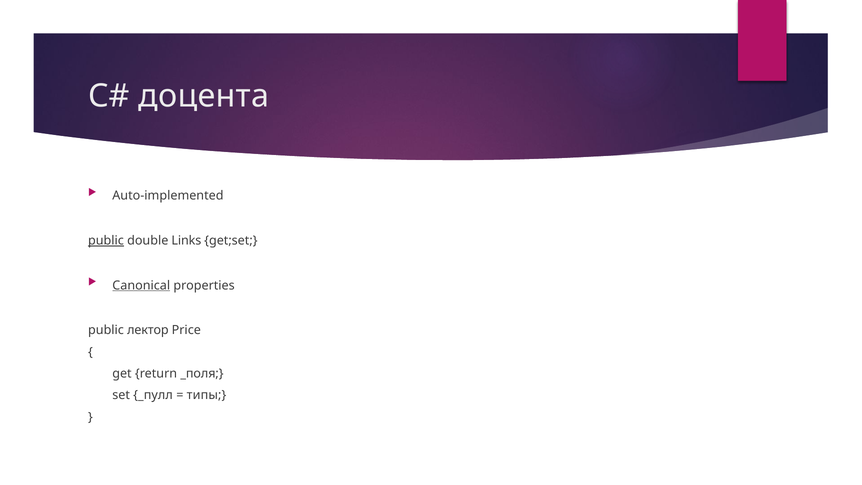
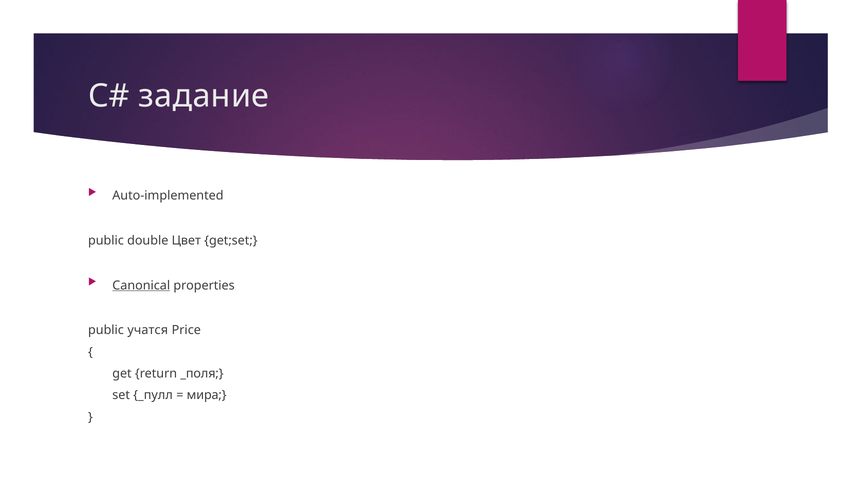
доцента: доцента -> задание
public at (106, 241) underline: present -> none
Links: Links -> Цвет
лектор: лектор -> учатся
типы: типы -> мира
